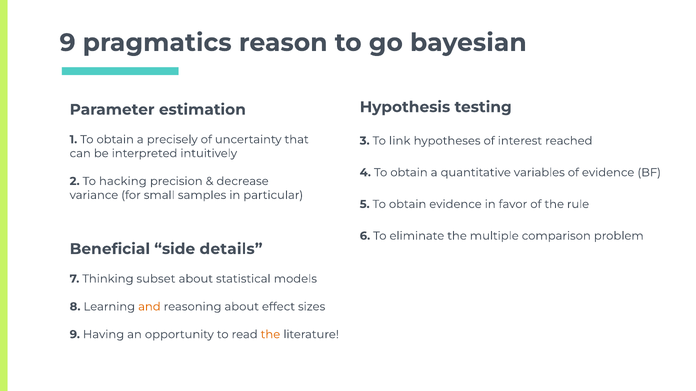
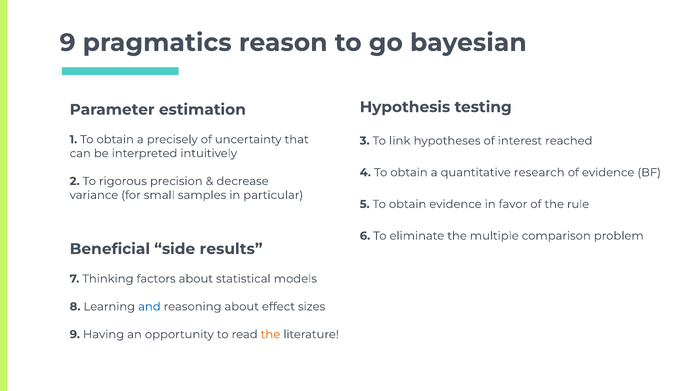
variables: variables -> research
hacking: hacking -> rigorous
details: details -> results
subset: subset -> factors
and colour: orange -> blue
